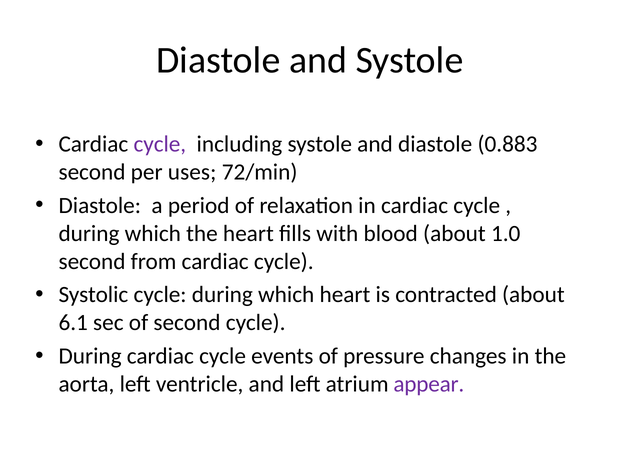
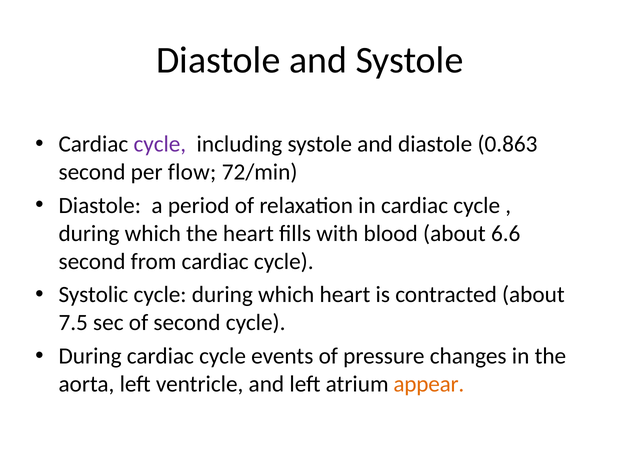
0.883: 0.883 -> 0.863
uses: uses -> flow
1.0: 1.0 -> 6.6
6.1: 6.1 -> 7.5
appear colour: purple -> orange
